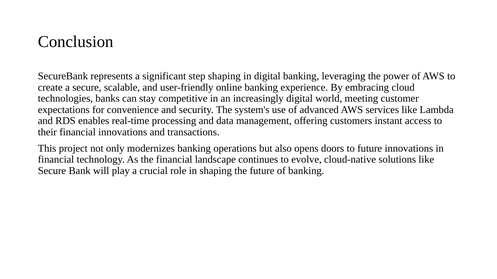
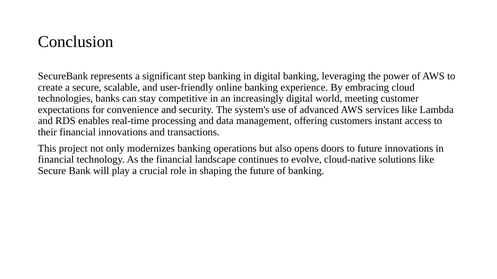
step shaping: shaping -> banking
